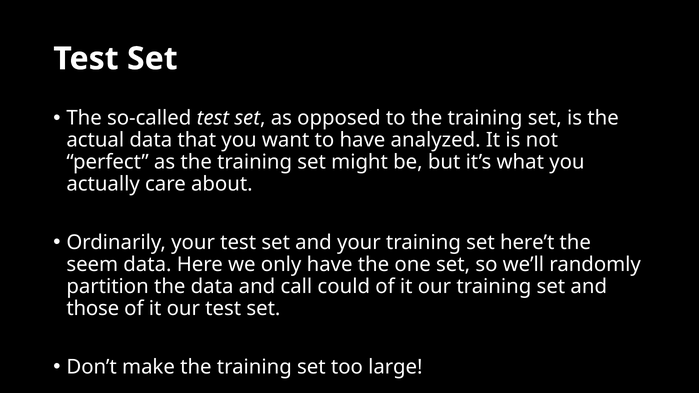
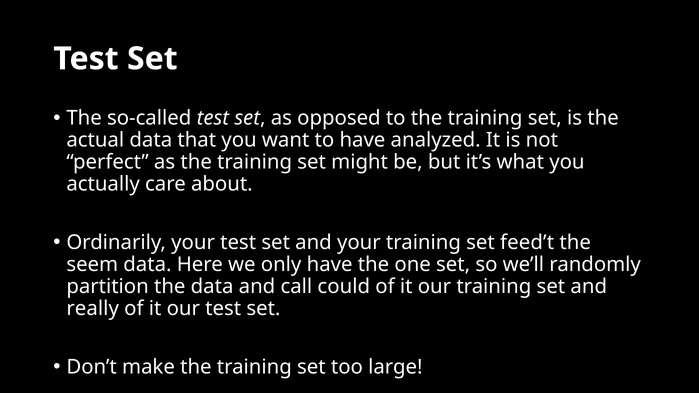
here’t: here’t -> feed’t
those: those -> really
